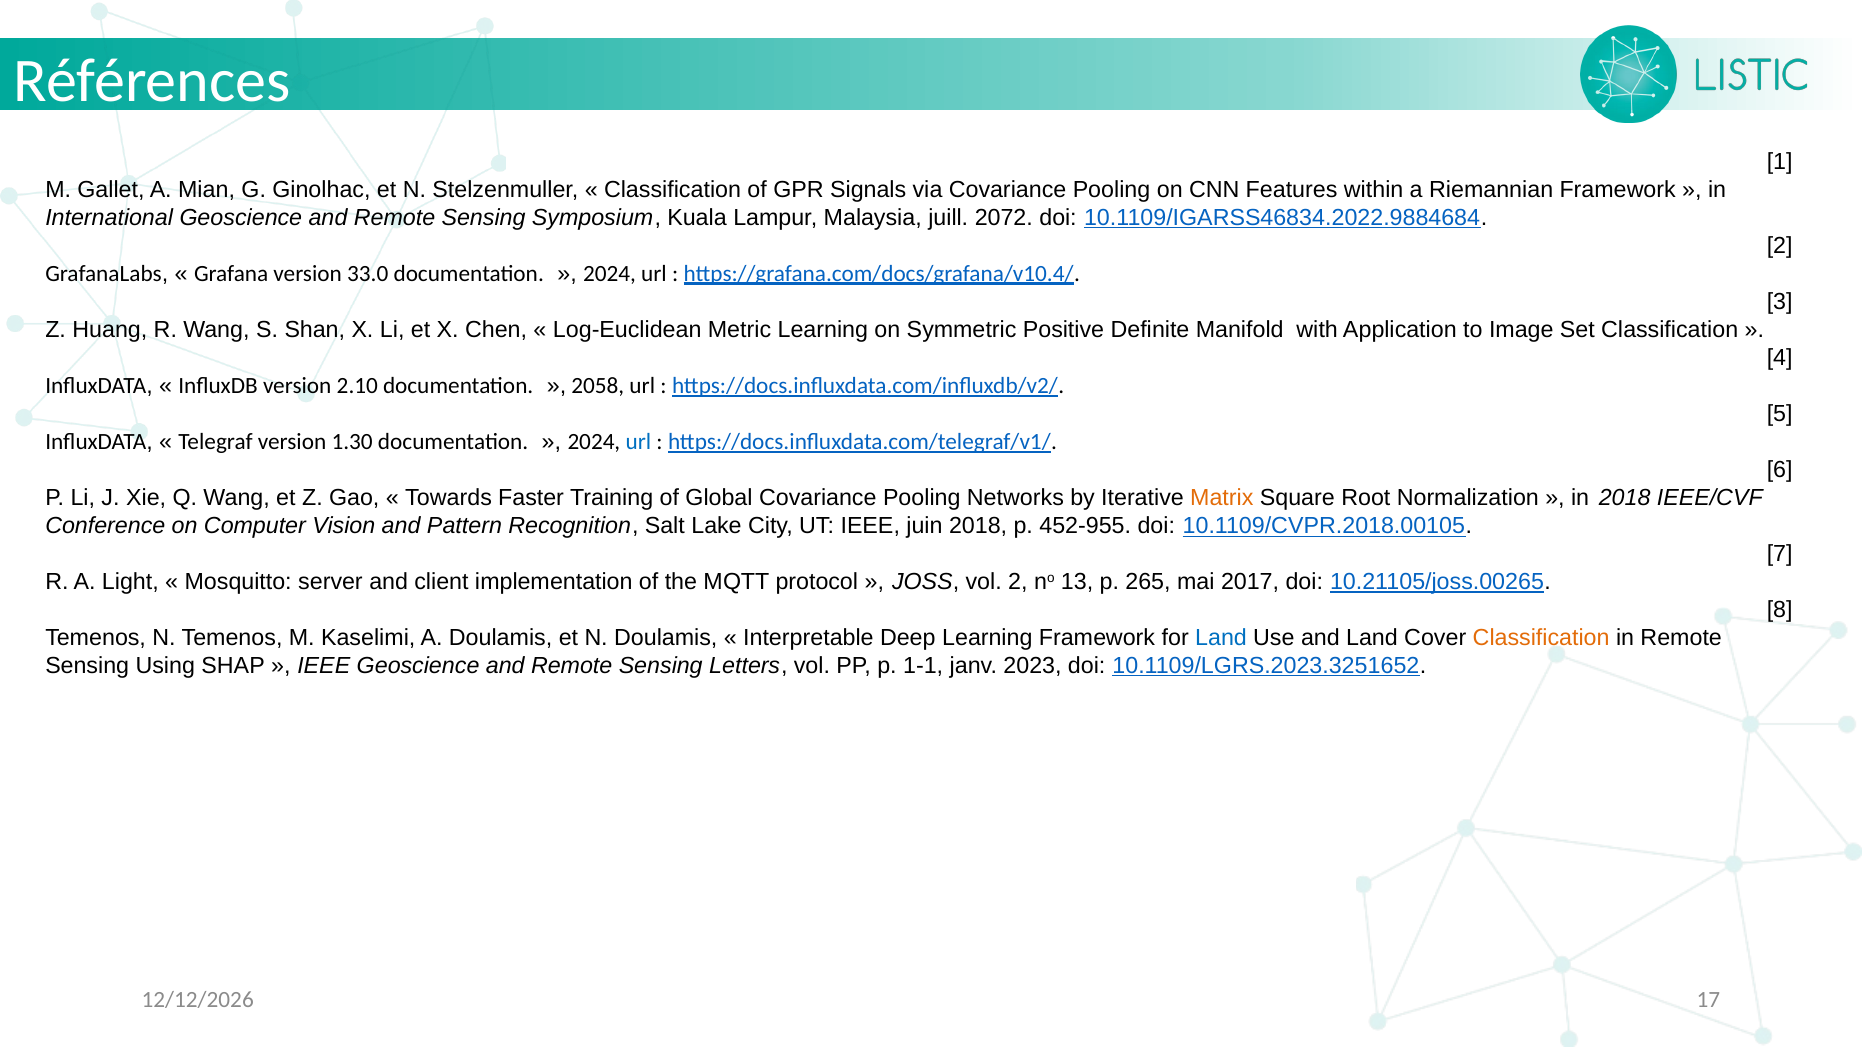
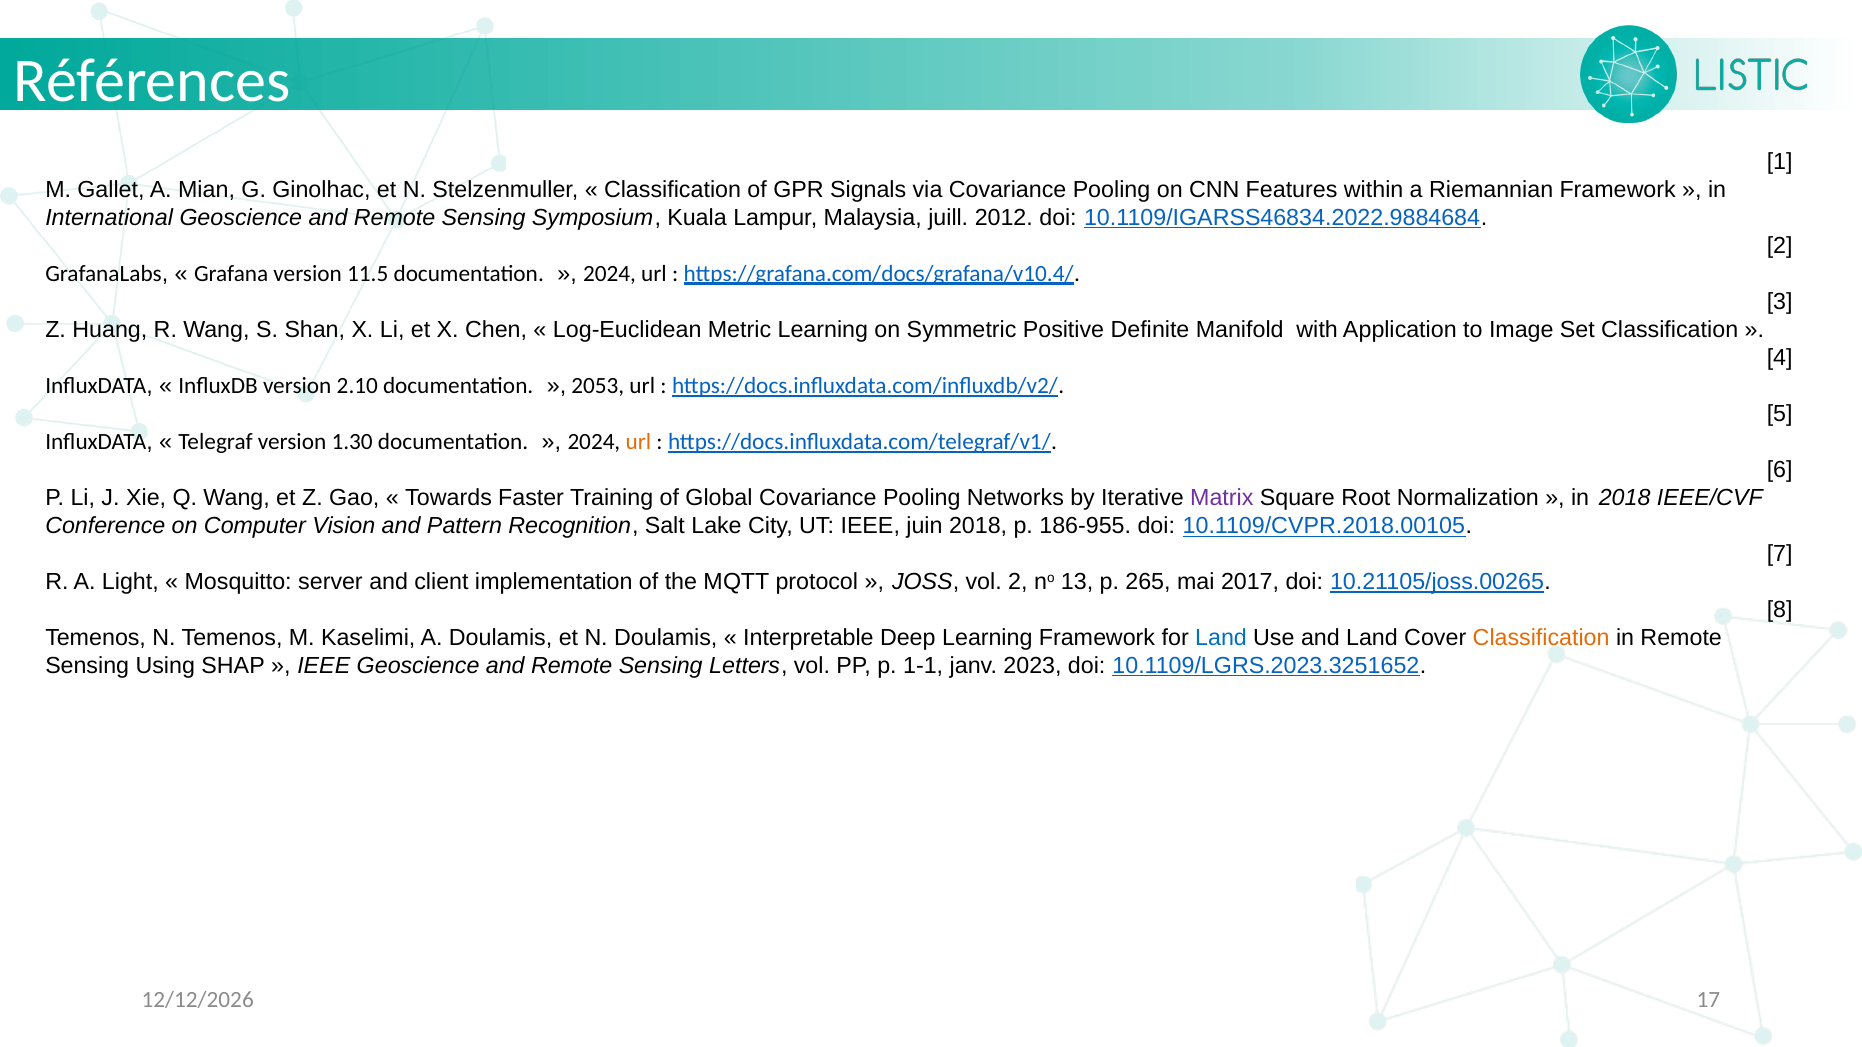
2072: 2072 -> 2012
33.0: 33.0 -> 11.5
2058: 2058 -> 2053
url at (638, 442) colour: blue -> orange
Matrix colour: orange -> purple
452‑955: 452‑955 -> 186‑955
